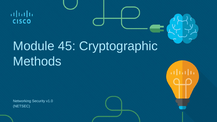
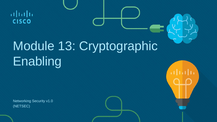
45: 45 -> 13
Methods: Methods -> Enabling
